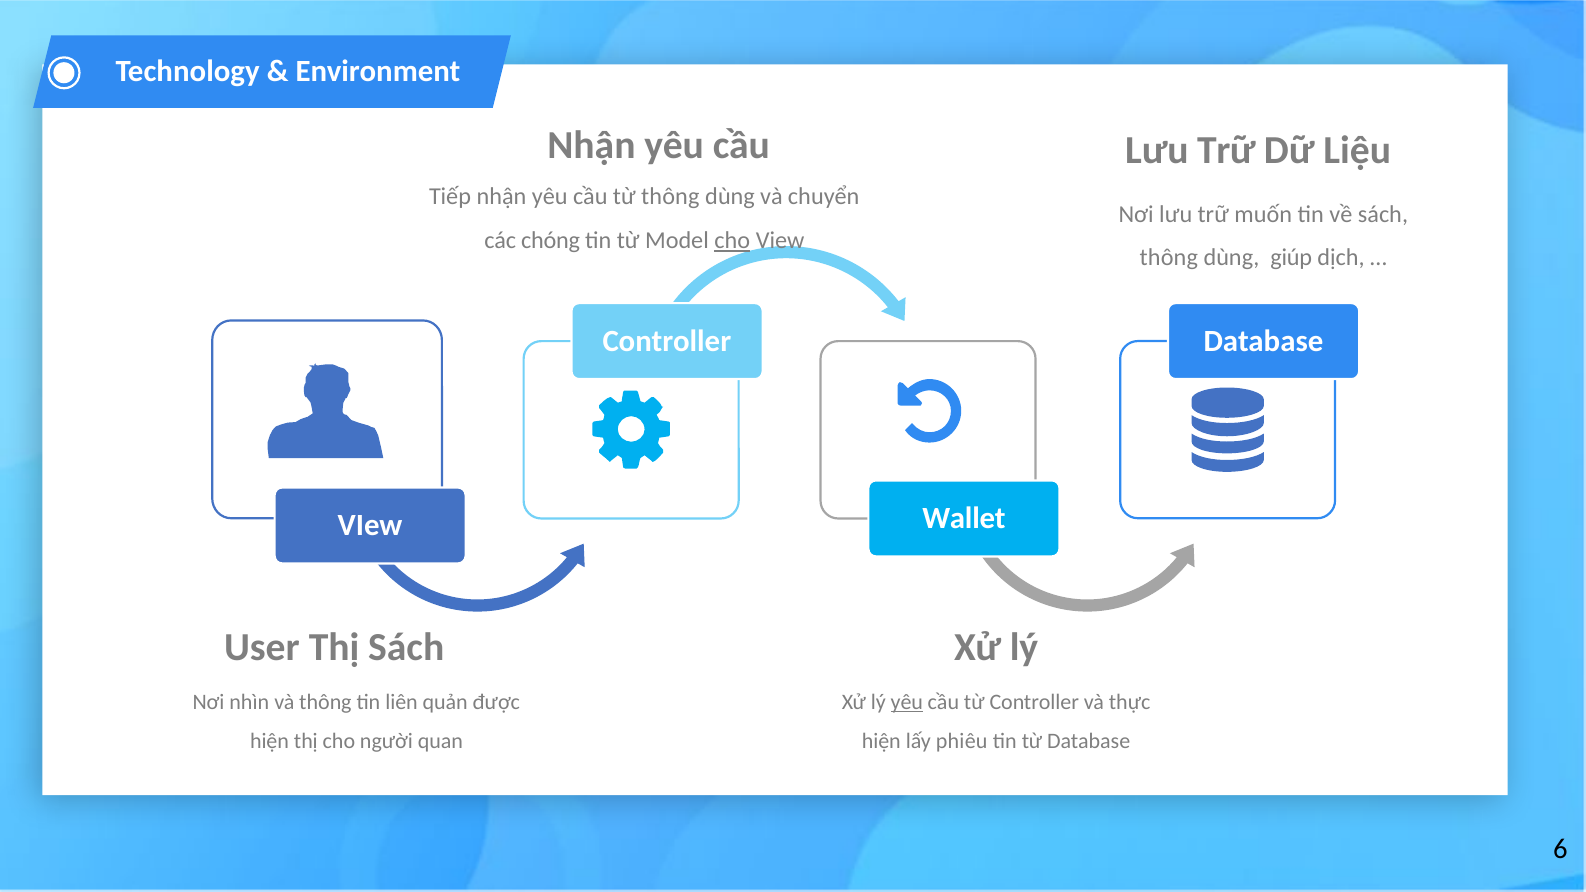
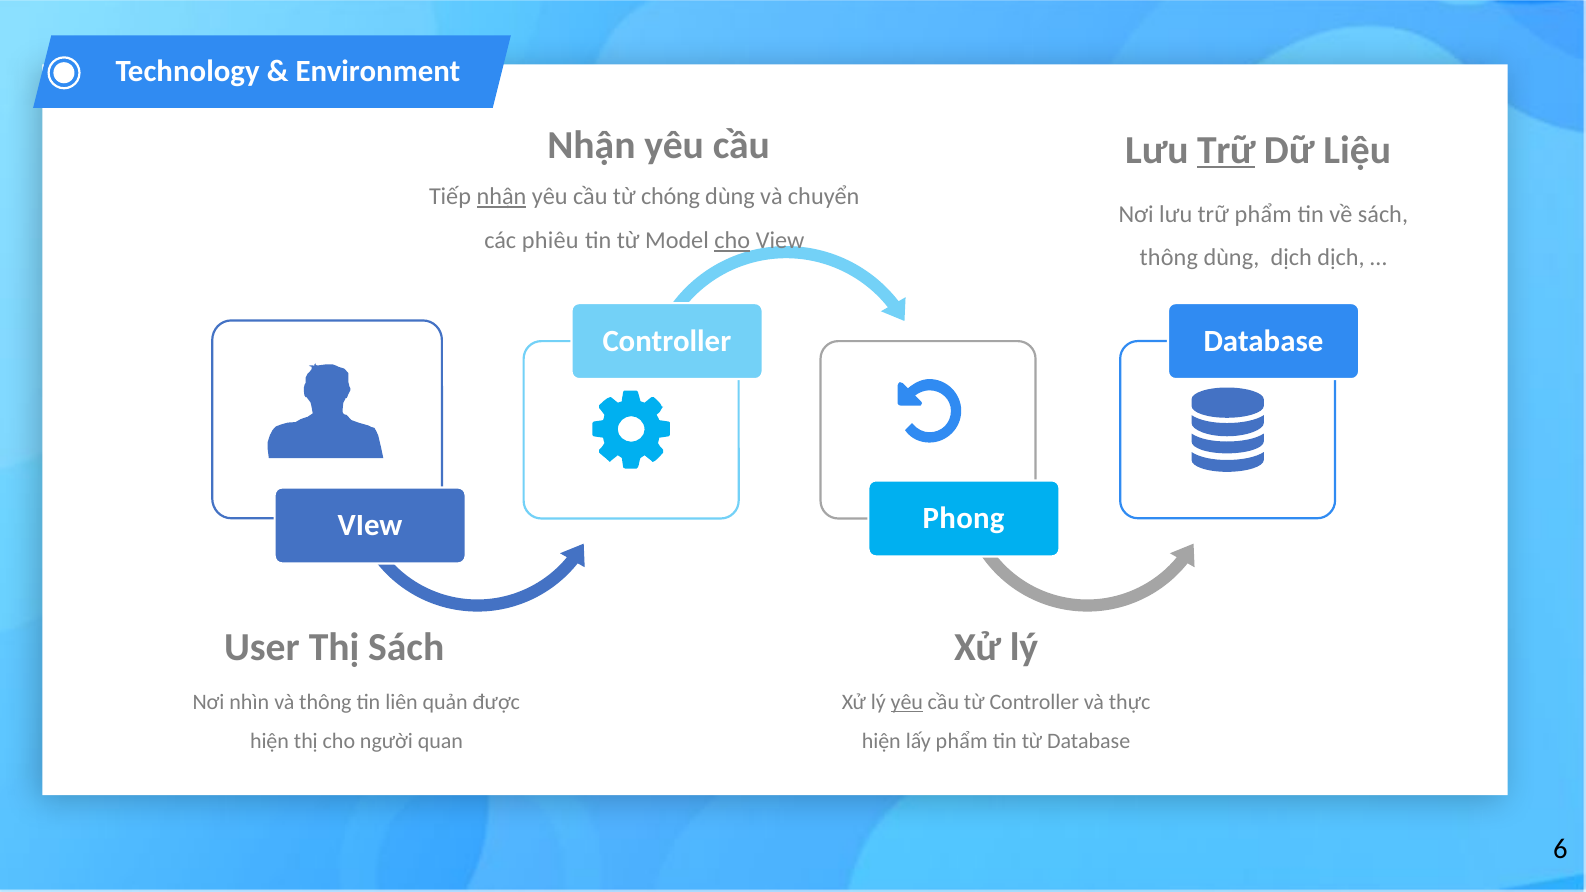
Trữ at (1226, 150) underline: none -> present
nhận at (501, 197) underline: none -> present
từ thông: thông -> chóng
trữ muốn: muốn -> phẩm
chóng: chóng -> phiêu
dùng giúp: giúp -> dịch
Wallet: Wallet -> Phong
lấy phiêu: phiêu -> phẩm
